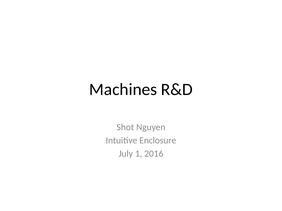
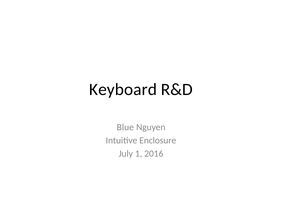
Machines: Machines -> Keyboard
Shot: Shot -> Blue
